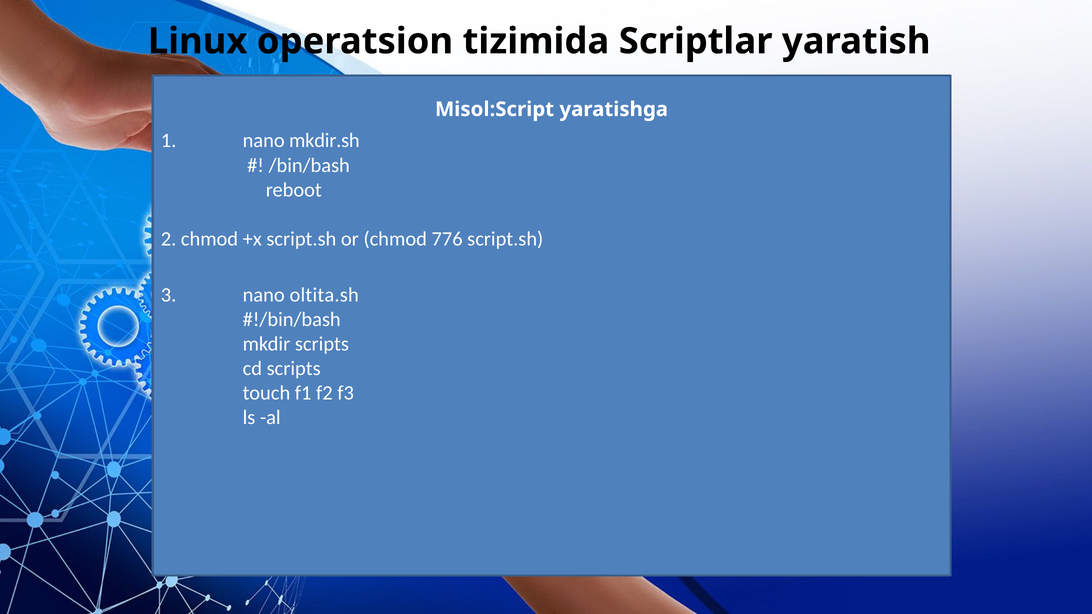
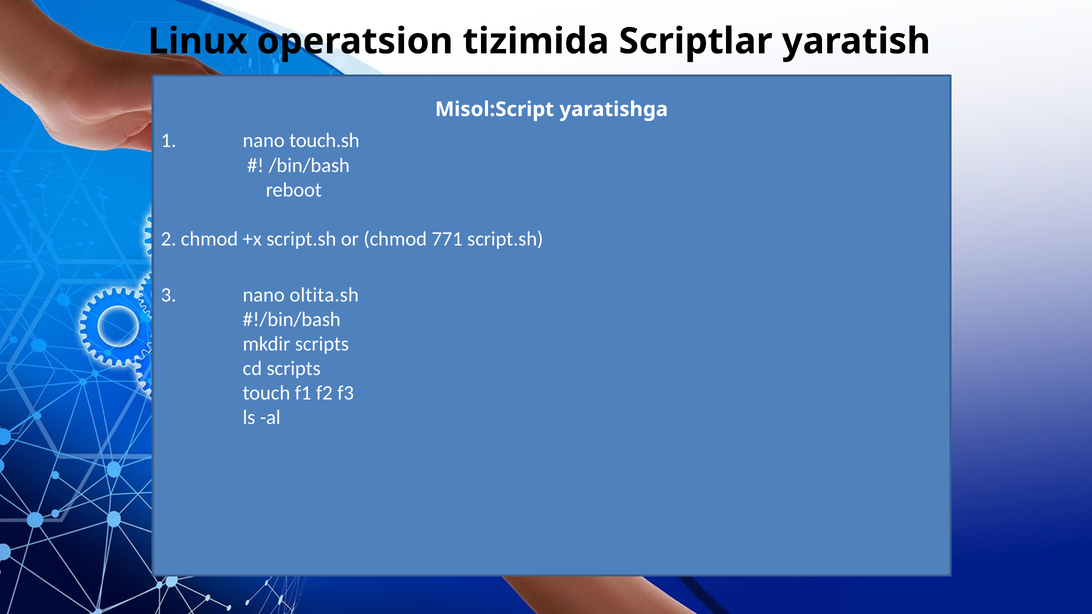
mkdir.sh: mkdir.sh -> touch.sh
776: 776 -> 771
